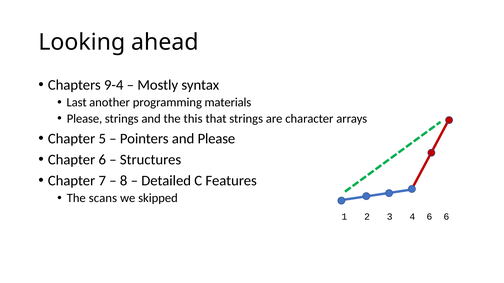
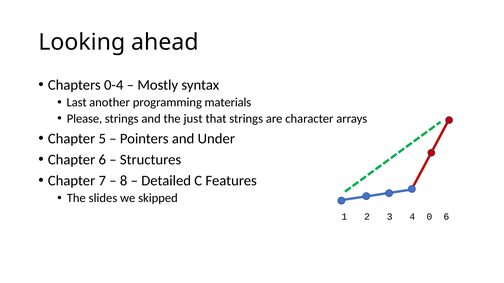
9-4: 9-4 -> 0-4
this: this -> just
and Please: Please -> Under
scans: scans -> slides
4 6: 6 -> 0
